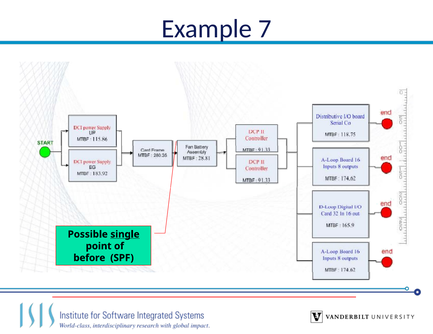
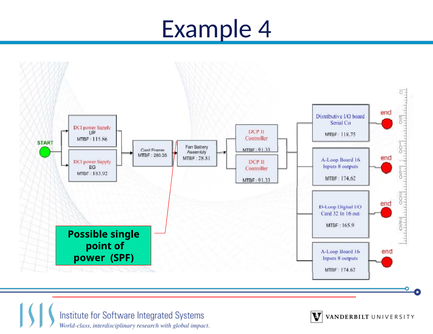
7: 7 -> 4
single underline: present -> none
before: before -> power
